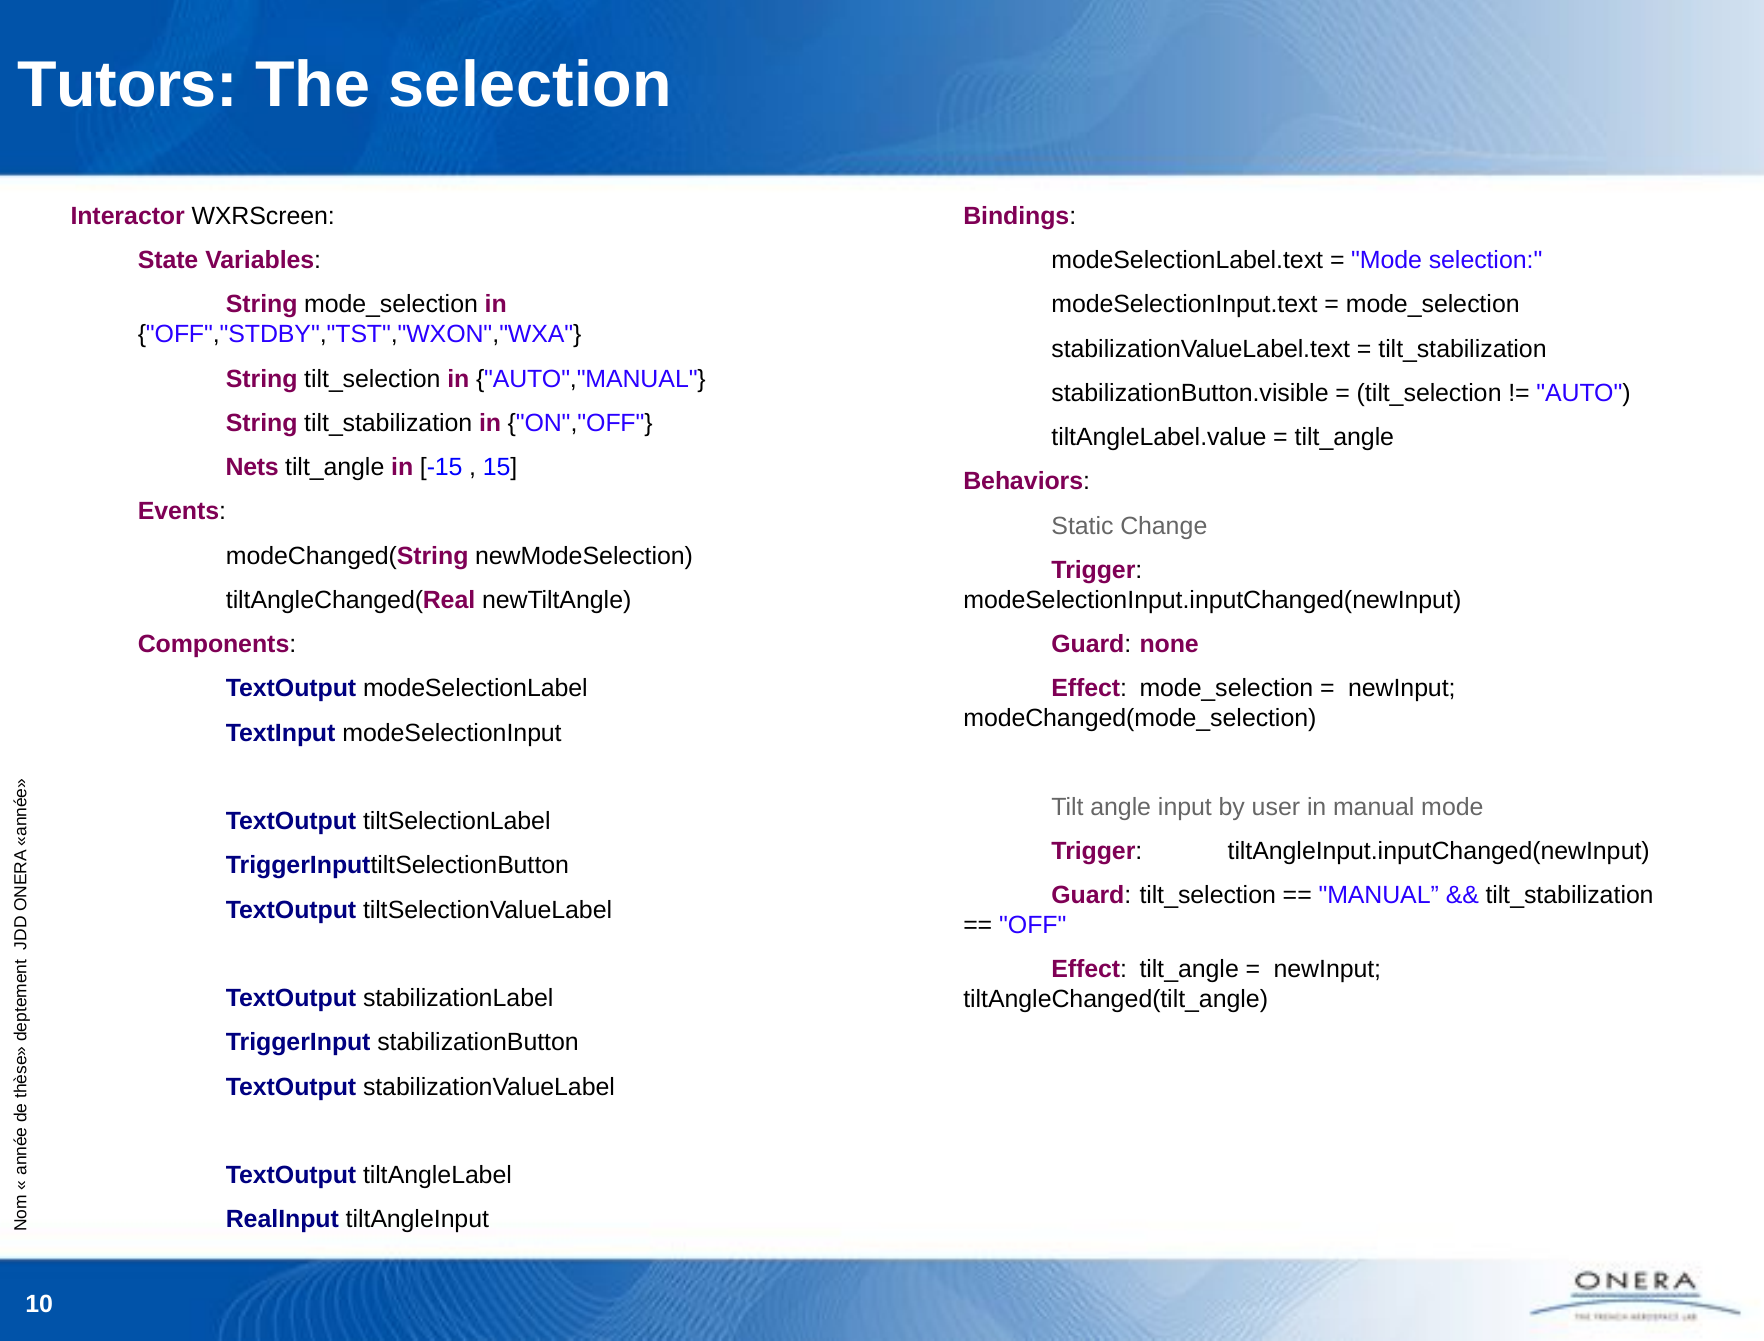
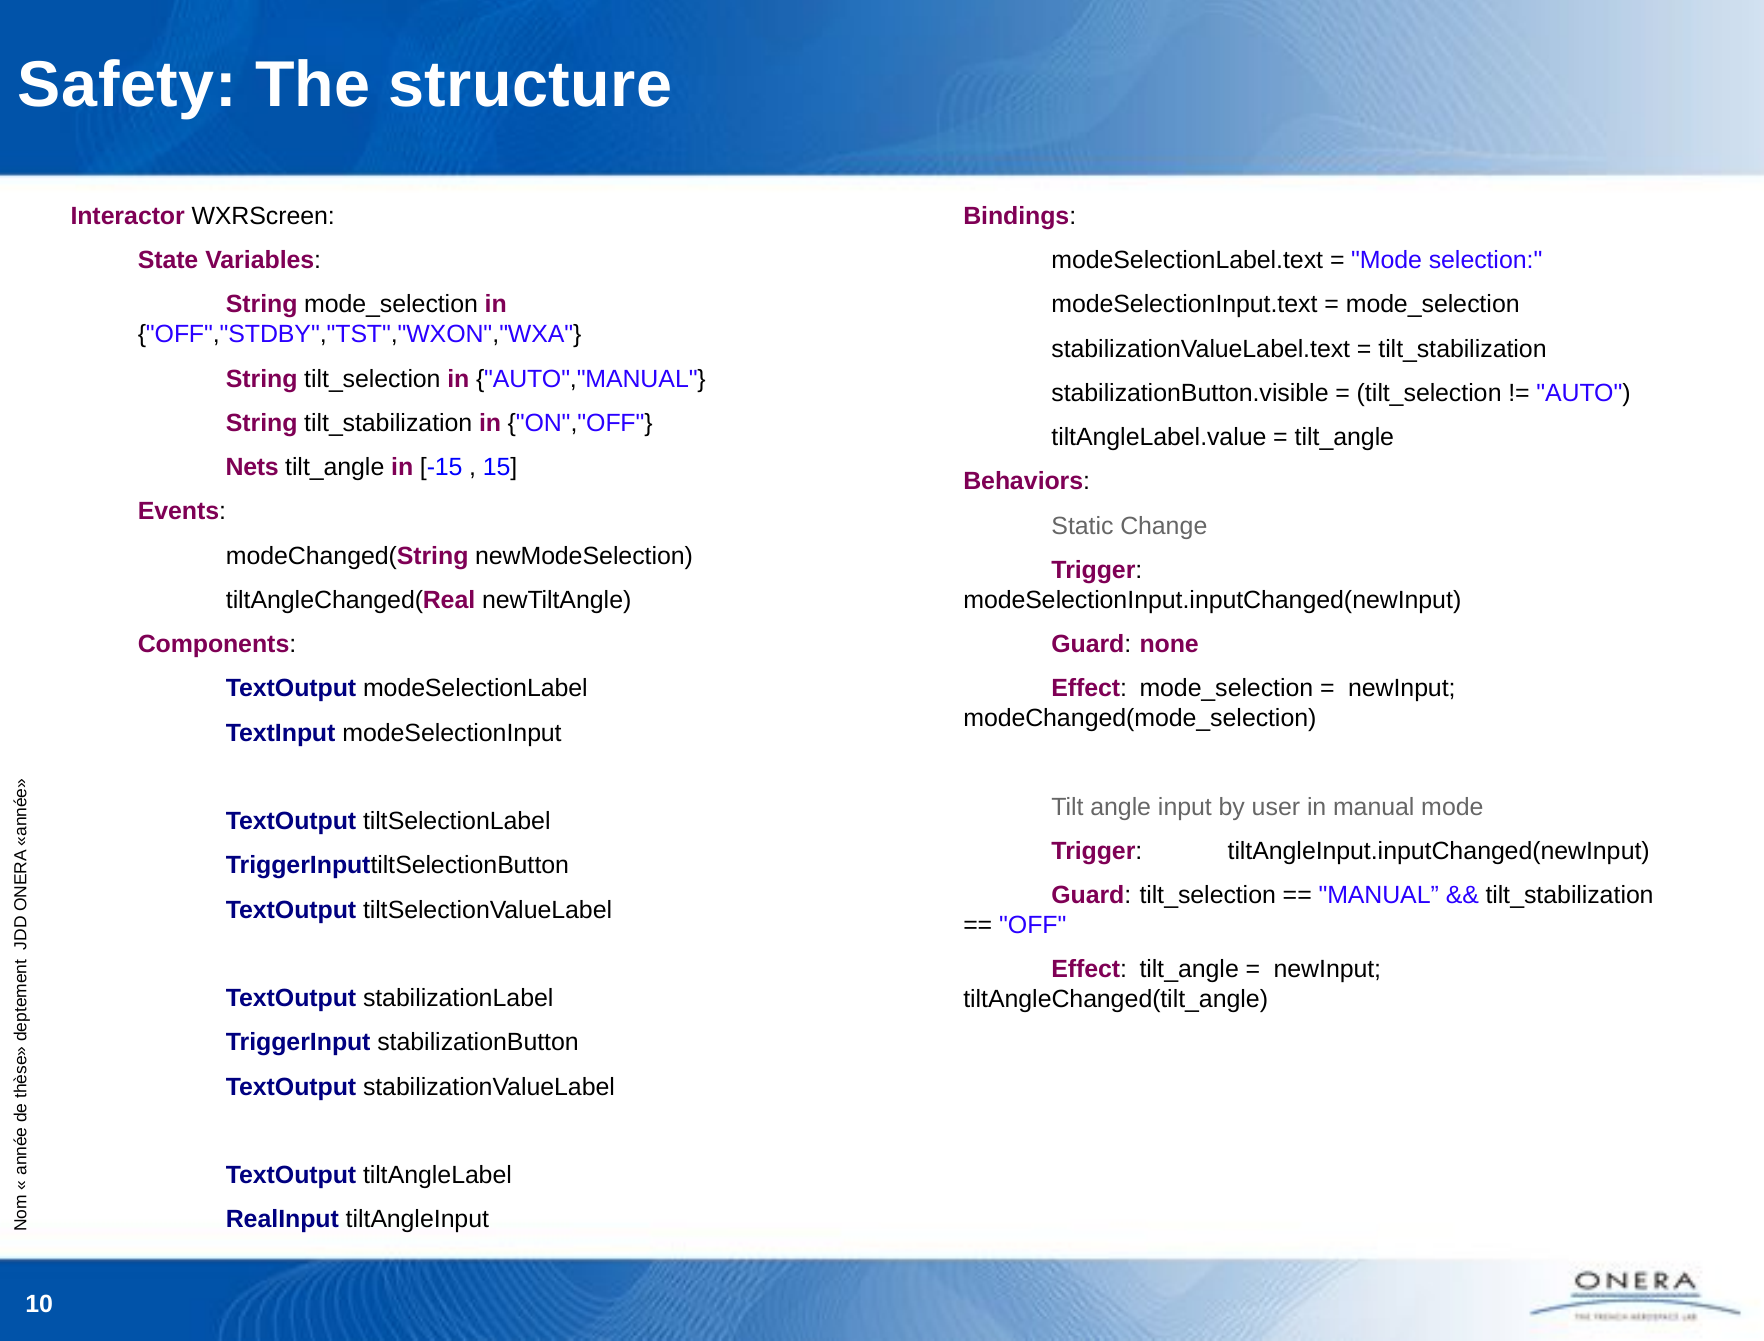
Tutors: Tutors -> Safety
The selection: selection -> structure
